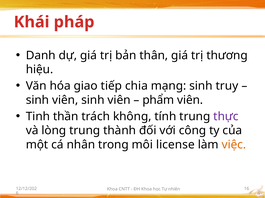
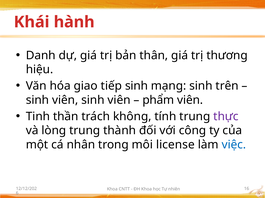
pháp: pháp -> hành
tiếp chia: chia -> sinh
truy: truy -> trên
việc colour: orange -> blue
